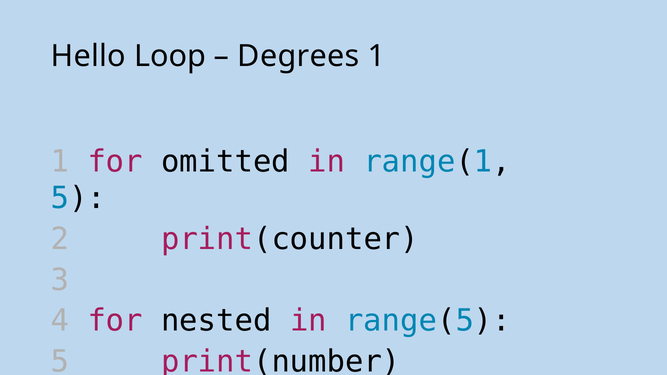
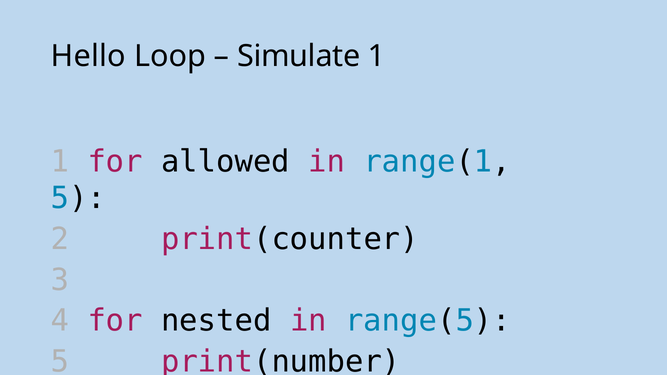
Degrees: Degrees -> Simulate
omitted: omitted -> allowed
